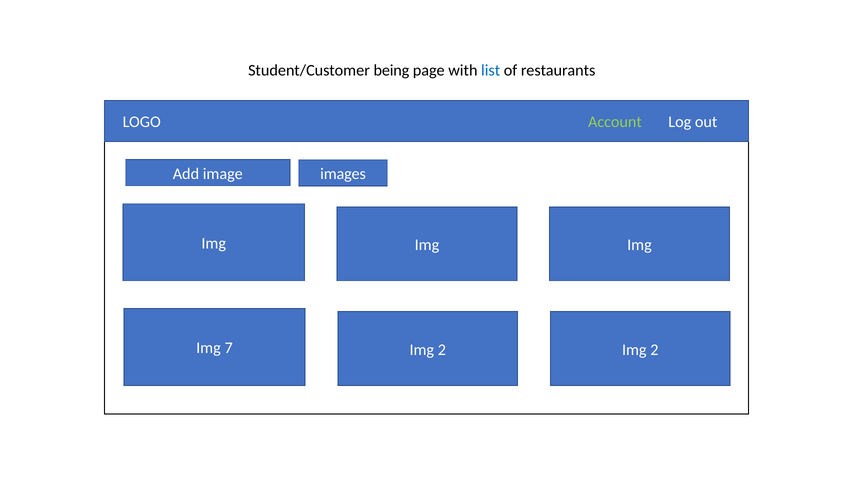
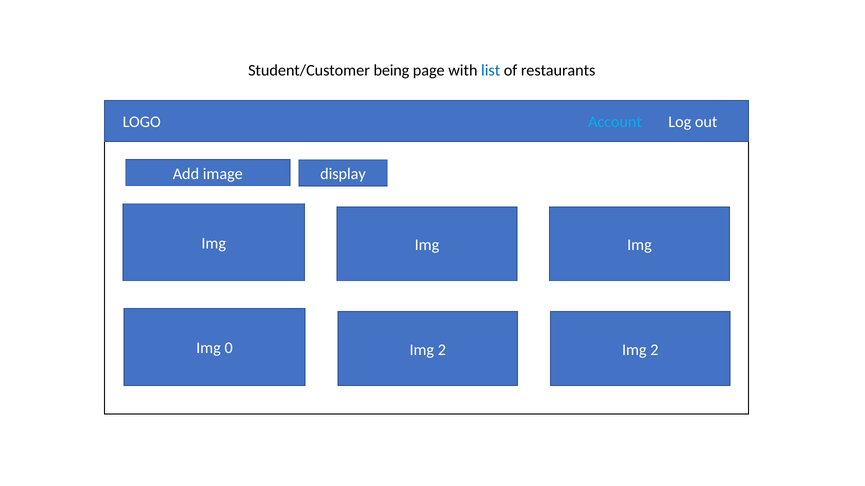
Account colour: light green -> light blue
images: images -> display
7: 7 -> 0
